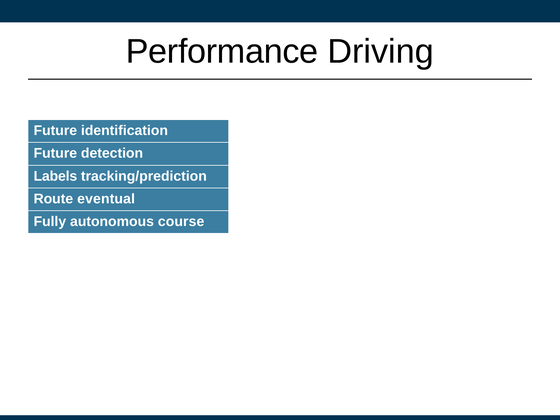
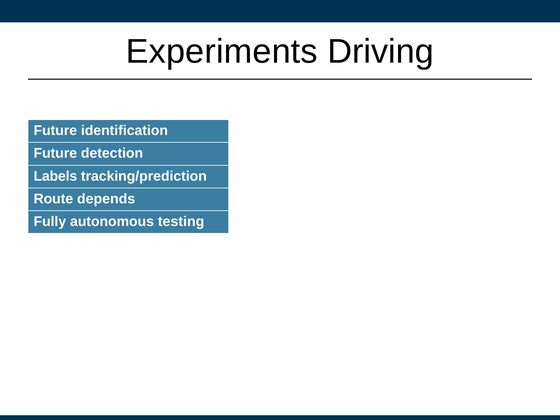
Performance: Performance -> Experiments
eventual: eventual -> depends
course: course -> testing
